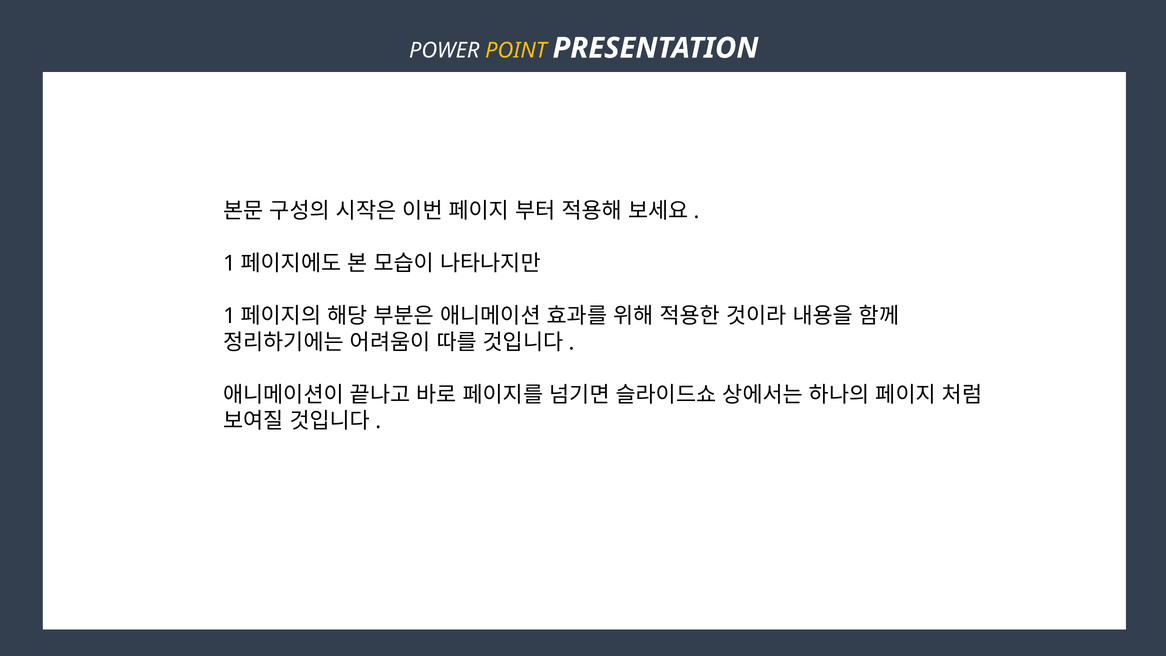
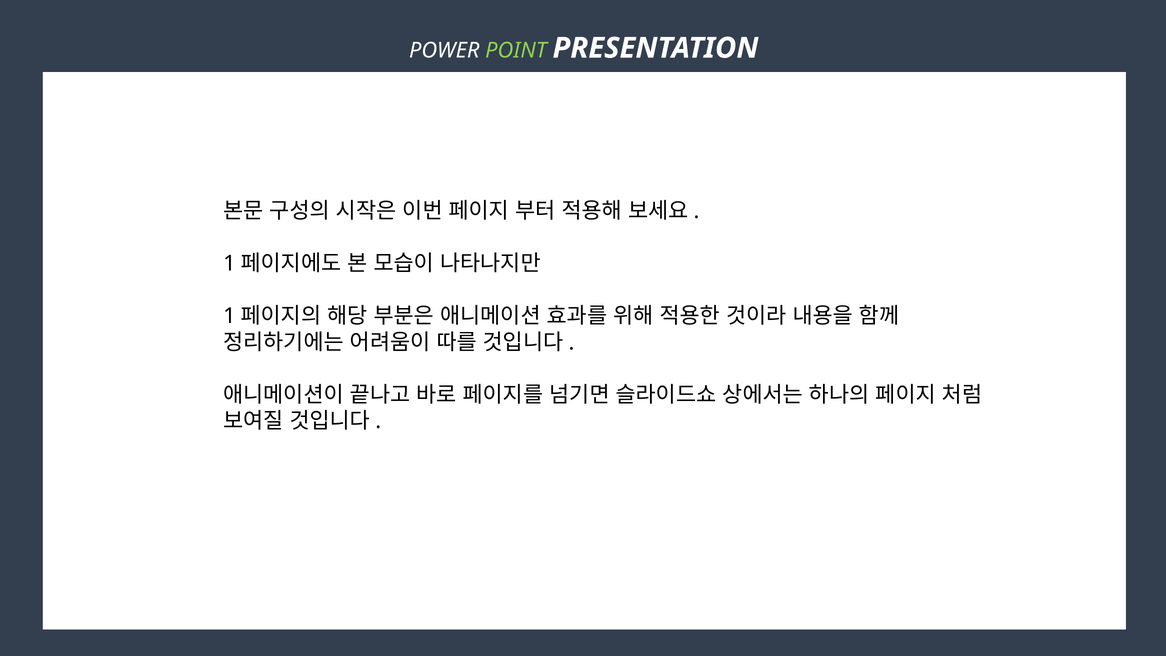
POINT colour: yellow -> light green
